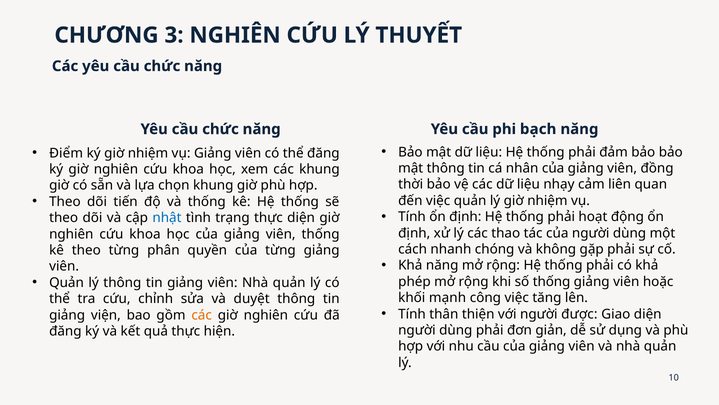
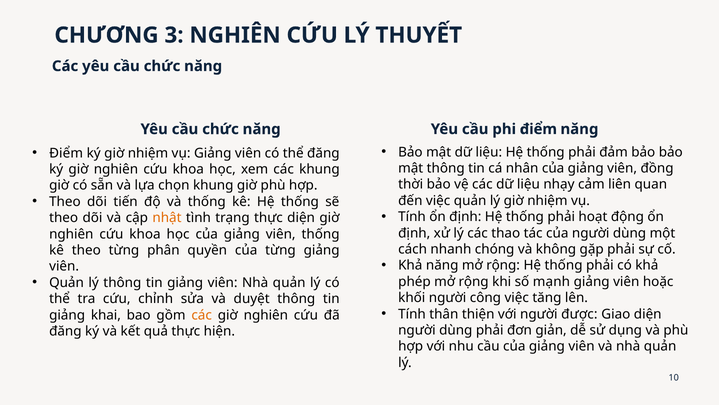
phi bạch: bạch -> điểm
nhật colour: blue -> orange
số thống: thống -> mạnh
khối mạnh: mạnh -> người
viện: viện -> khai
